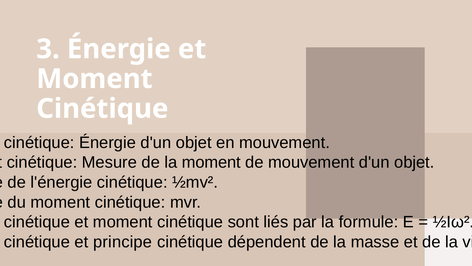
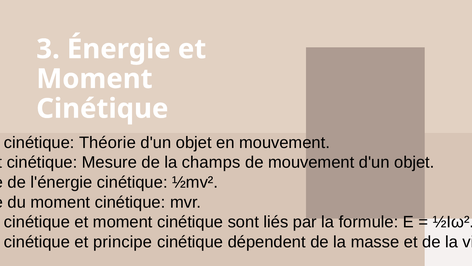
cinétique Énergie: Énergie -> Théorie
la moment: moment -> champs
